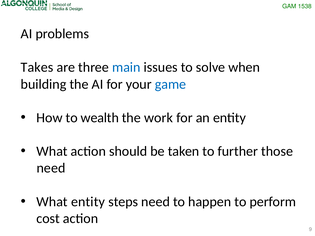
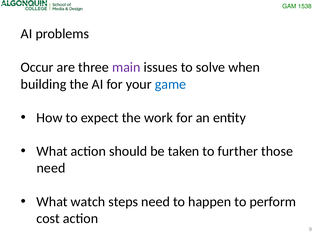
Takes: Takes -> Occur
main colour: blue -> purple
wealth: wealth -> expect
What entity: entity -> watch
